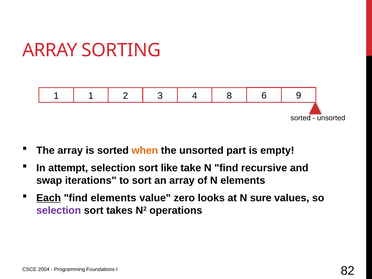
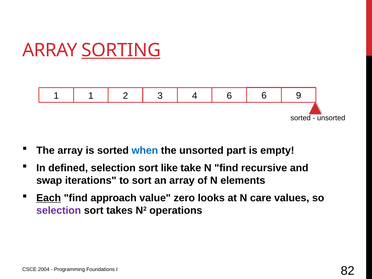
SORTING underline: none -> present
4 8: 8 -> 6
when colour: orange -> blue
attempt: attempt -> defined
find elements: elements -> approach
sure: sure -> care
